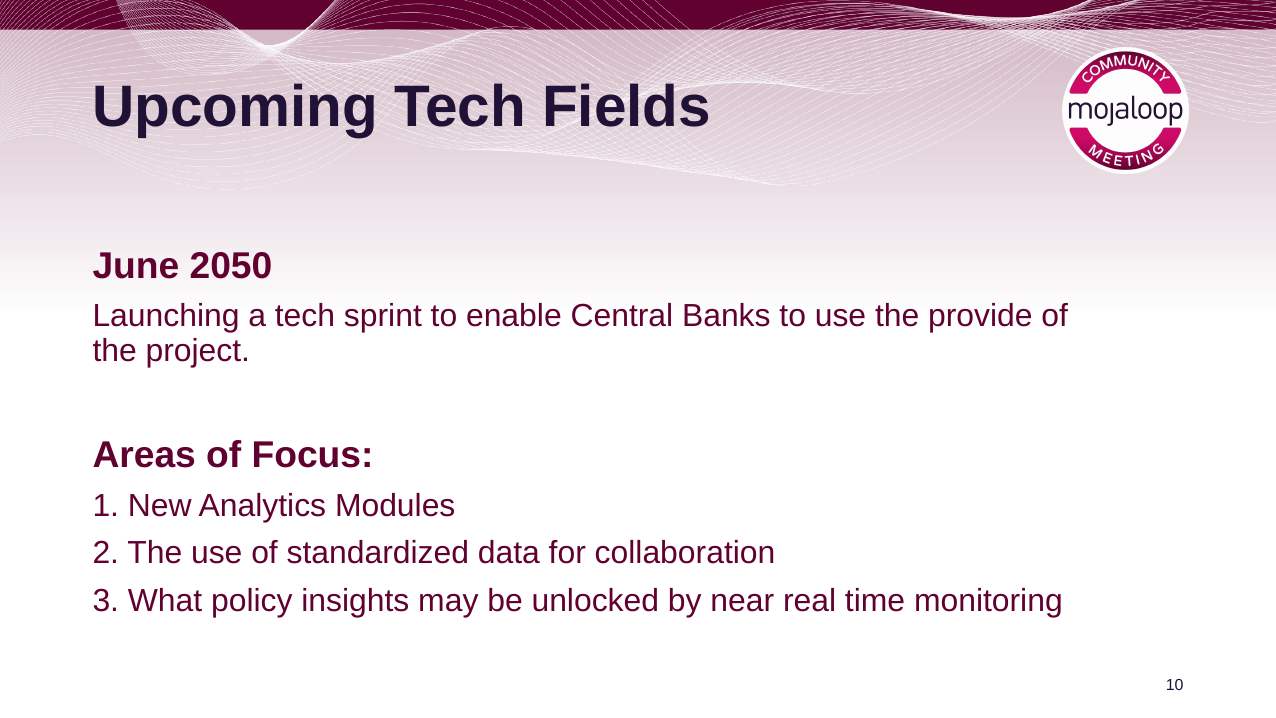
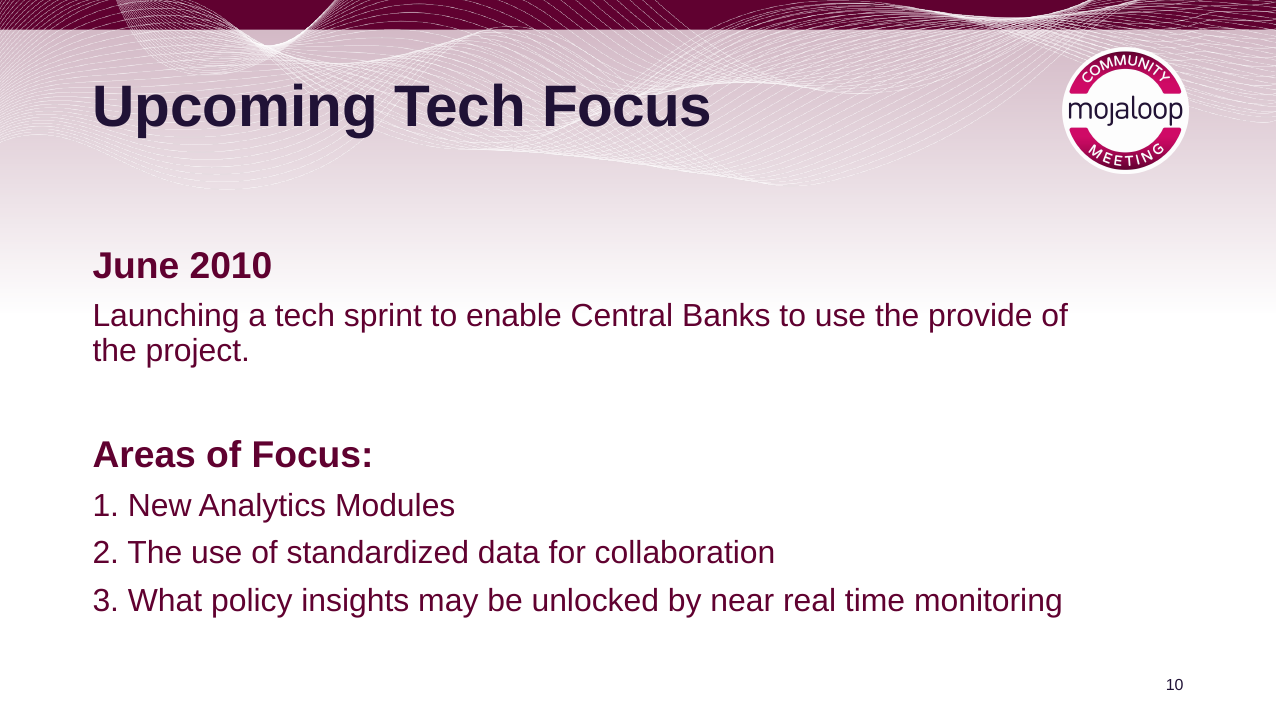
Tech Fields: Fields -> Focus
2050: 2050 -> 2010
